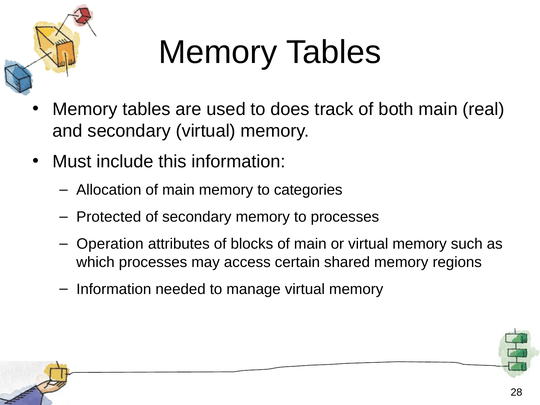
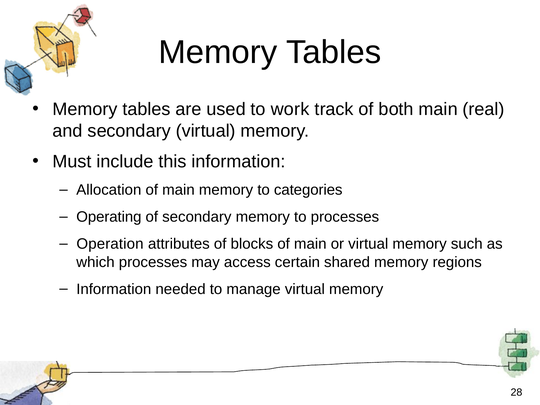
does: does -> work
Protected: Protected -> Operating
